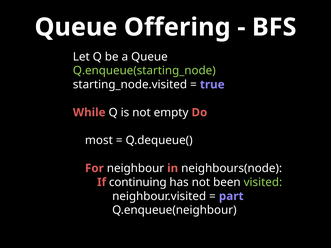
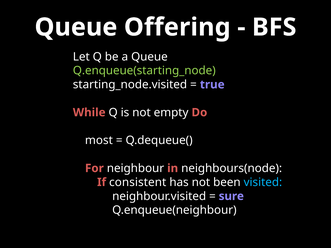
continuing: continuing -> consistent
visited colour: light green -> light blue
part: part -> sure
